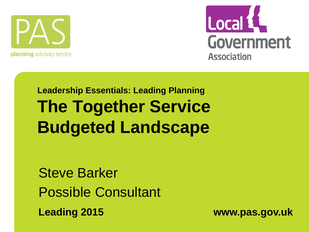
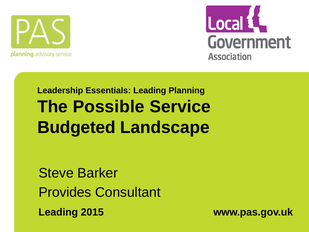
Together: Together -> Possible
Possible: Possible -> Provides
